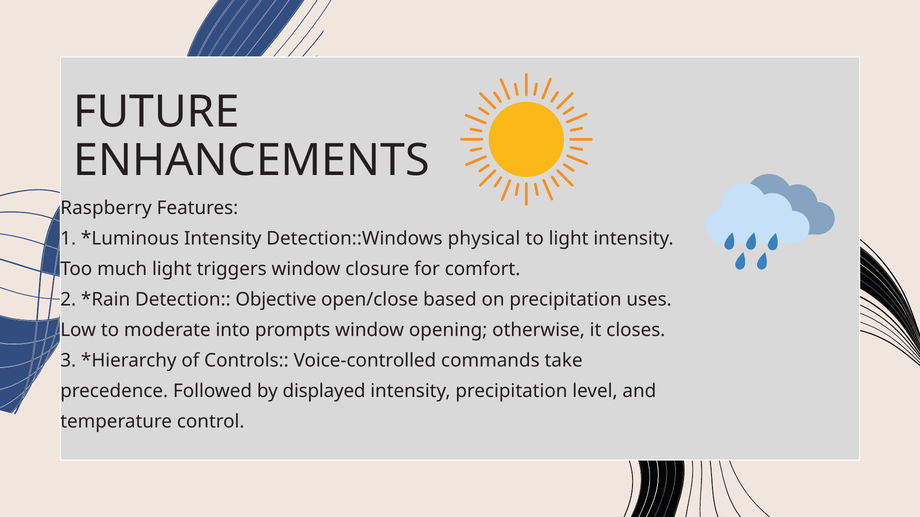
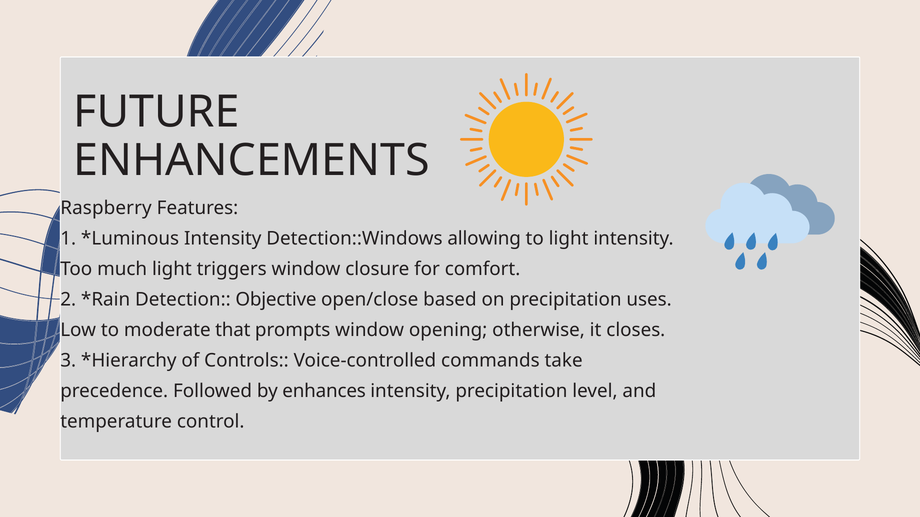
physical: physical -> allowing
into: into -> that
displayed: displayed -> enhances
